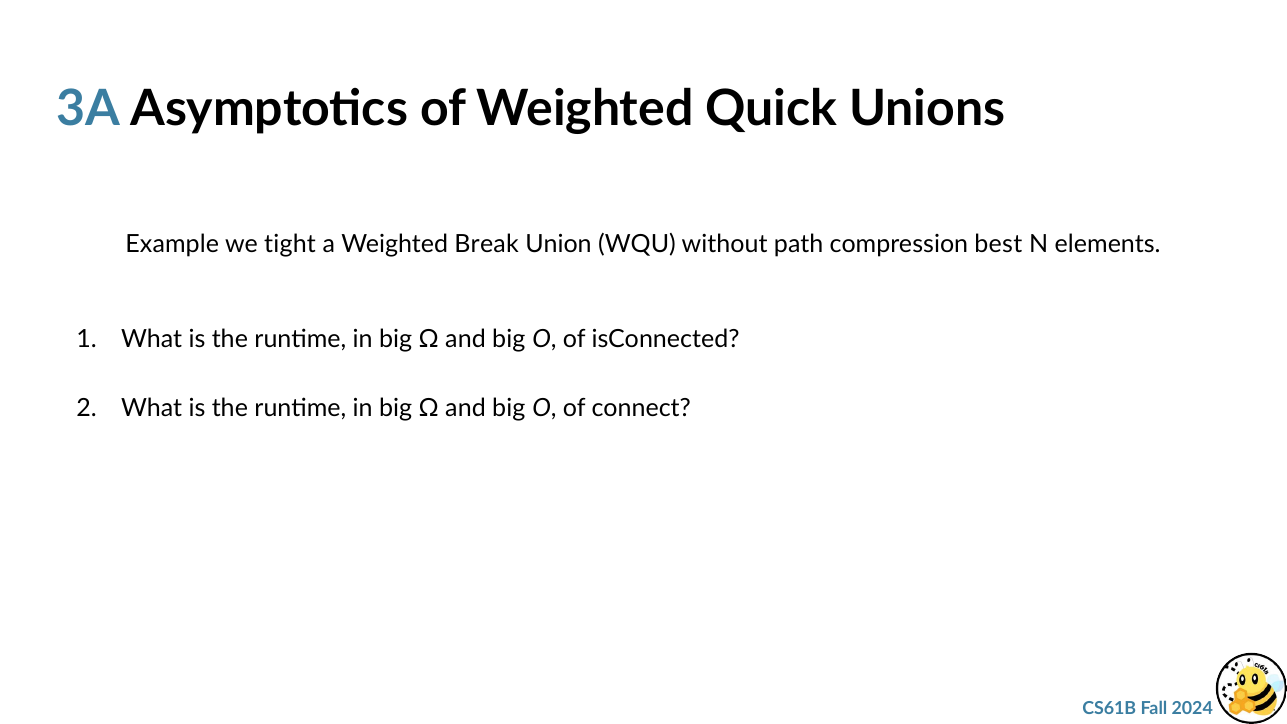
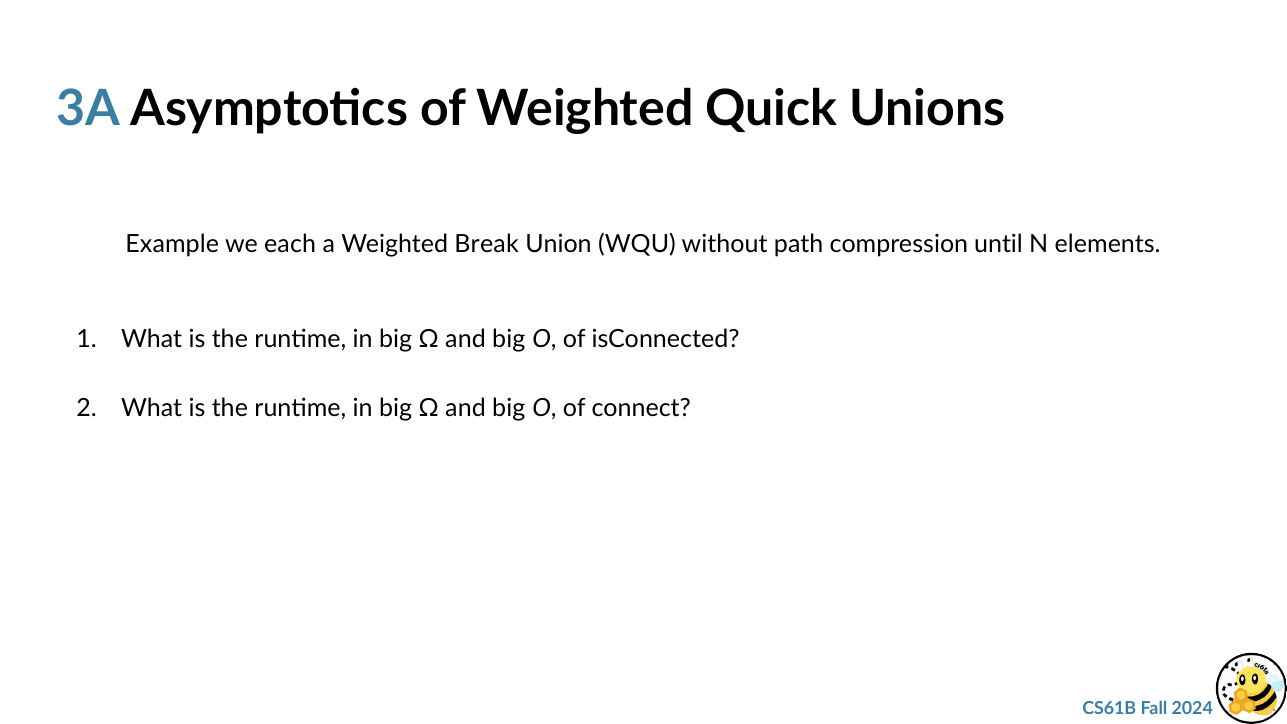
tight: tight -> each
best: best -> until
